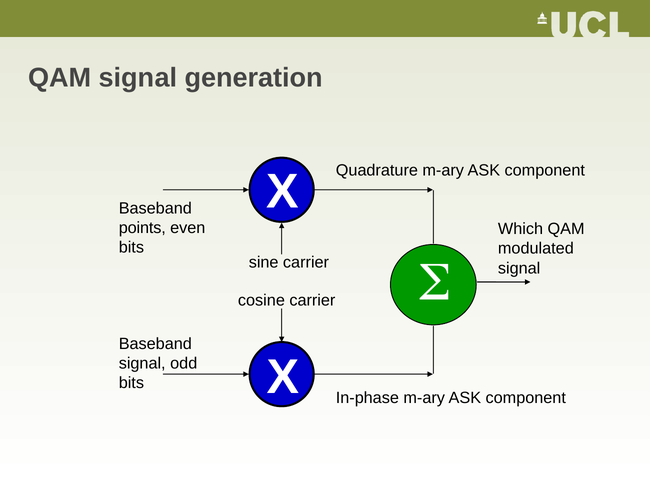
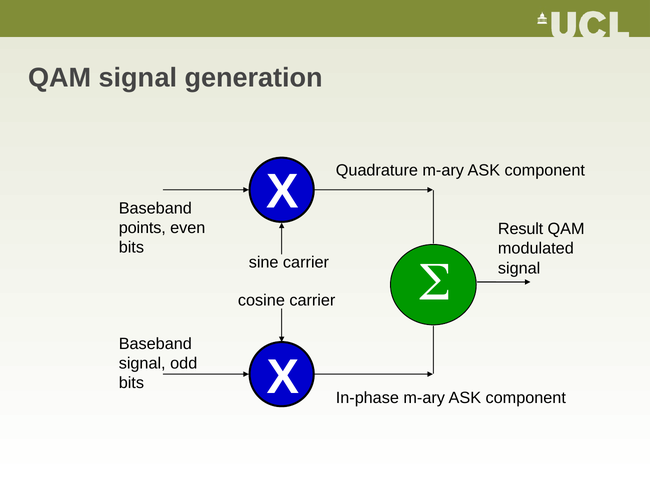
Which: Which -> Result
